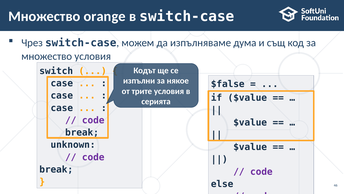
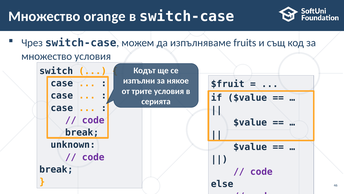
дума: дума -> fruits
$false: $false -> $fruit
